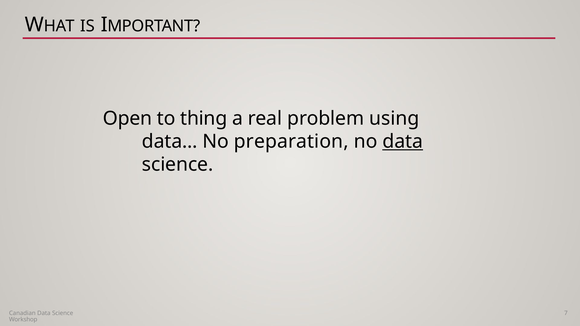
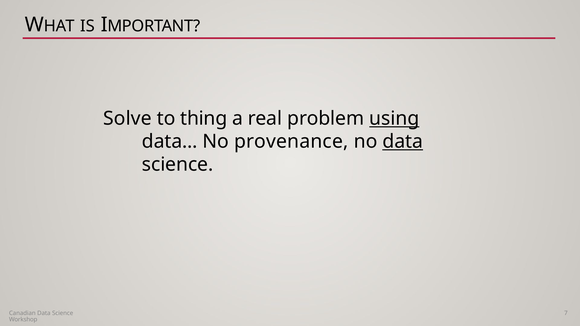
Open: Open -> Solve
using underline: none -> present
preparation: preparation -> provenance
